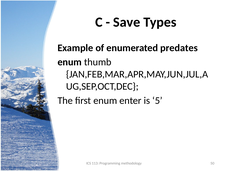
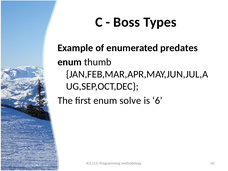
Save: Save -> Boss
enter: enter -> solve
5: 5 -> 6
